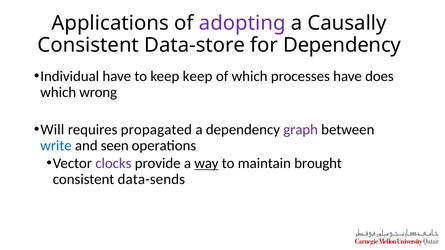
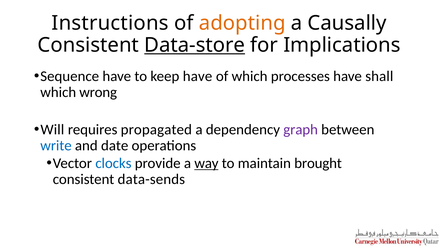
Applications: Applications -> Instructions
adopting colour: purple -> orange
Data-store underline: none -> present
for Dependency: Dependency -> Implications
Individual: Individual -> Sequence
keep keep: keep -> have
does: does -> shall
seen: seen -> date
clocks colour: purple -> blue
